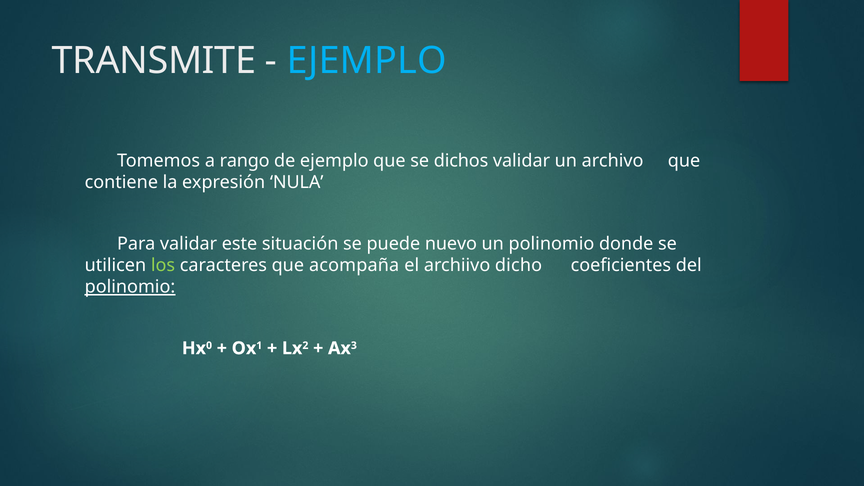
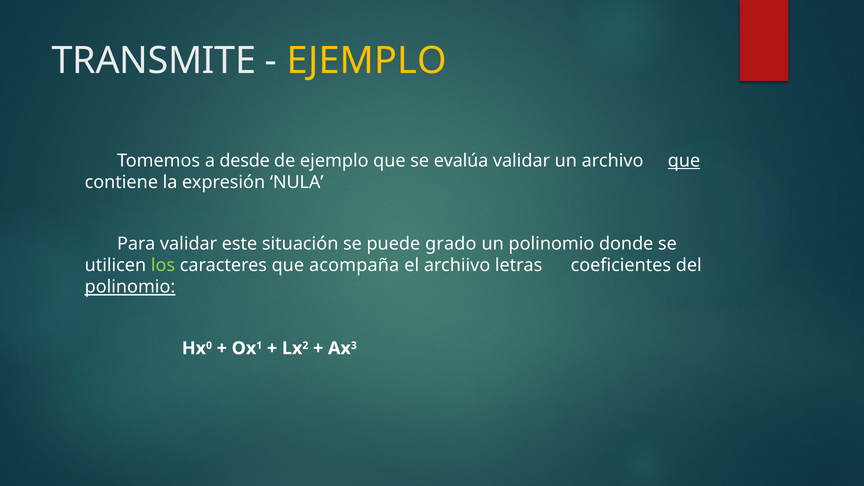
EJEMPLO at (367, 61) colour: light blue -> yellow
rango: rango -> desde
dichos: dichos -> evalúa
que at (684, 161) underline: none -> present
nuevo: nuevo -> grado
dicho: dicho -> letras
